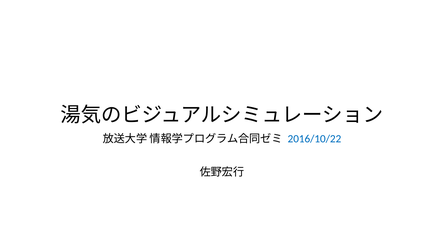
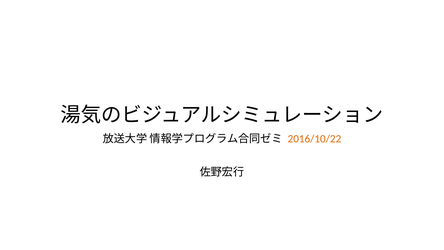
2016/10/22 colour: blue -> orange
